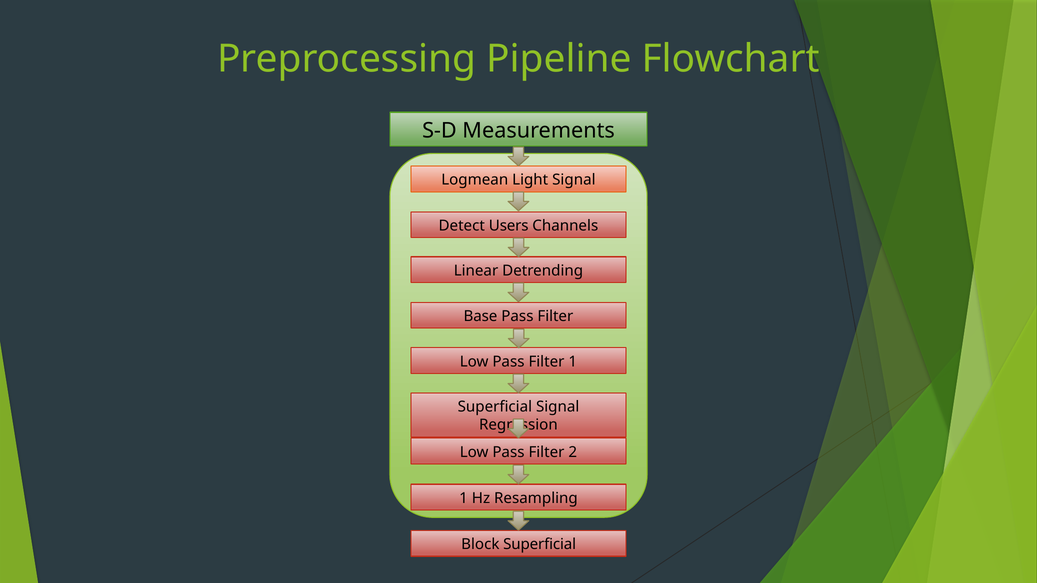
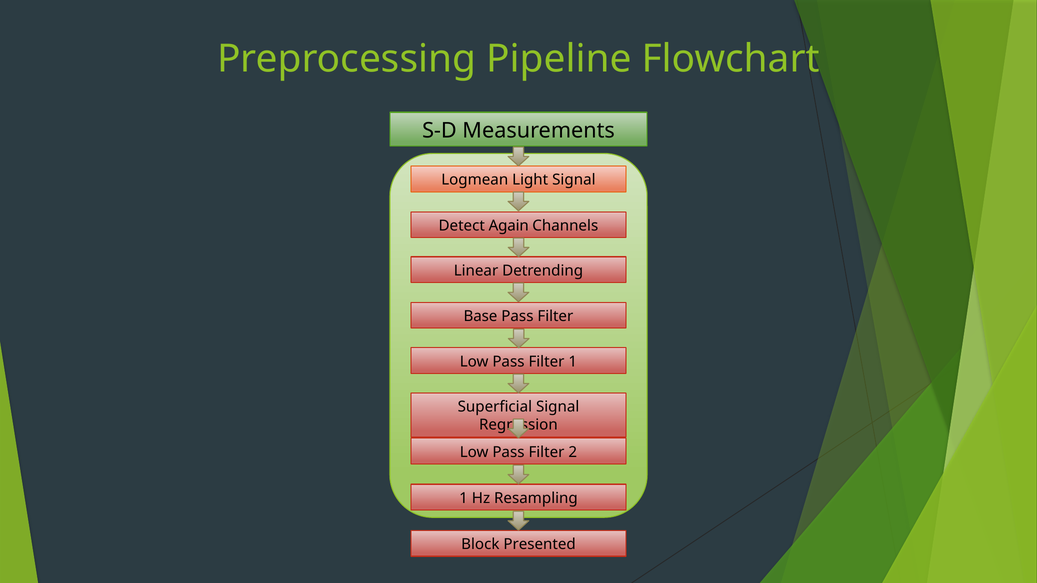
Users: Users -> Again
Block Superficial: Superficial -> Presented
